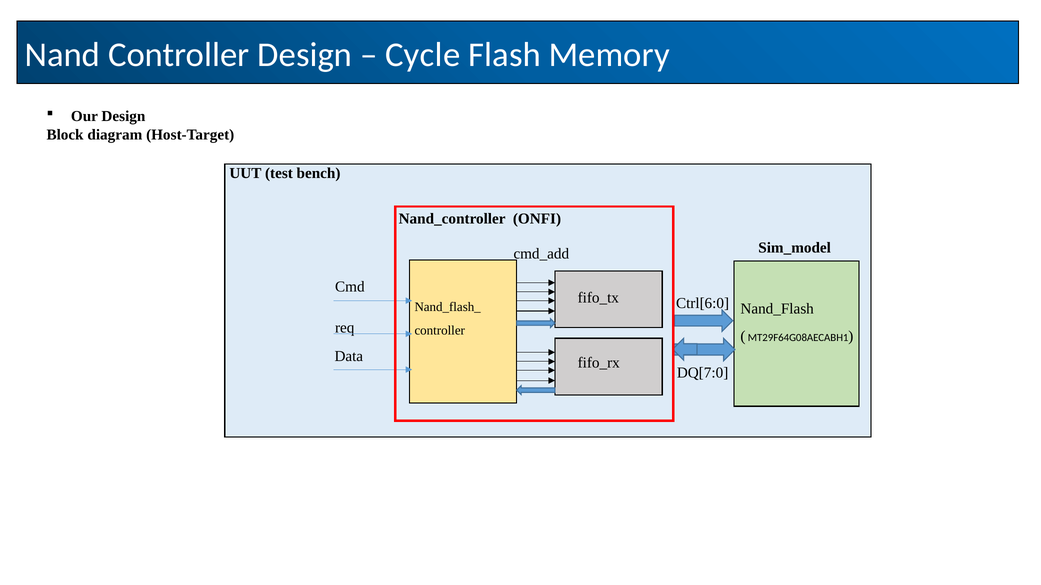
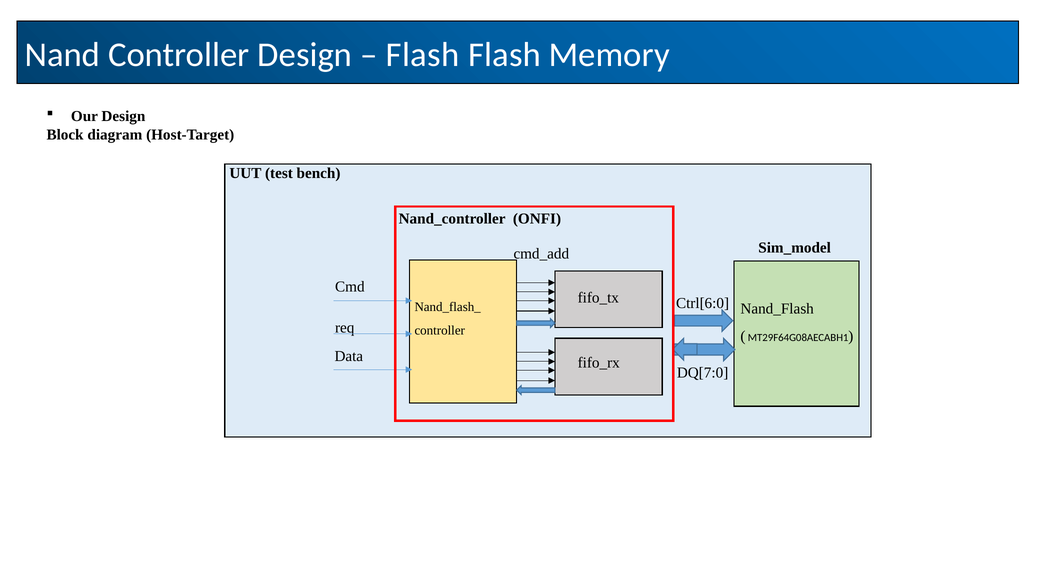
Cycle at (423, 55): Cycle -> Flash
